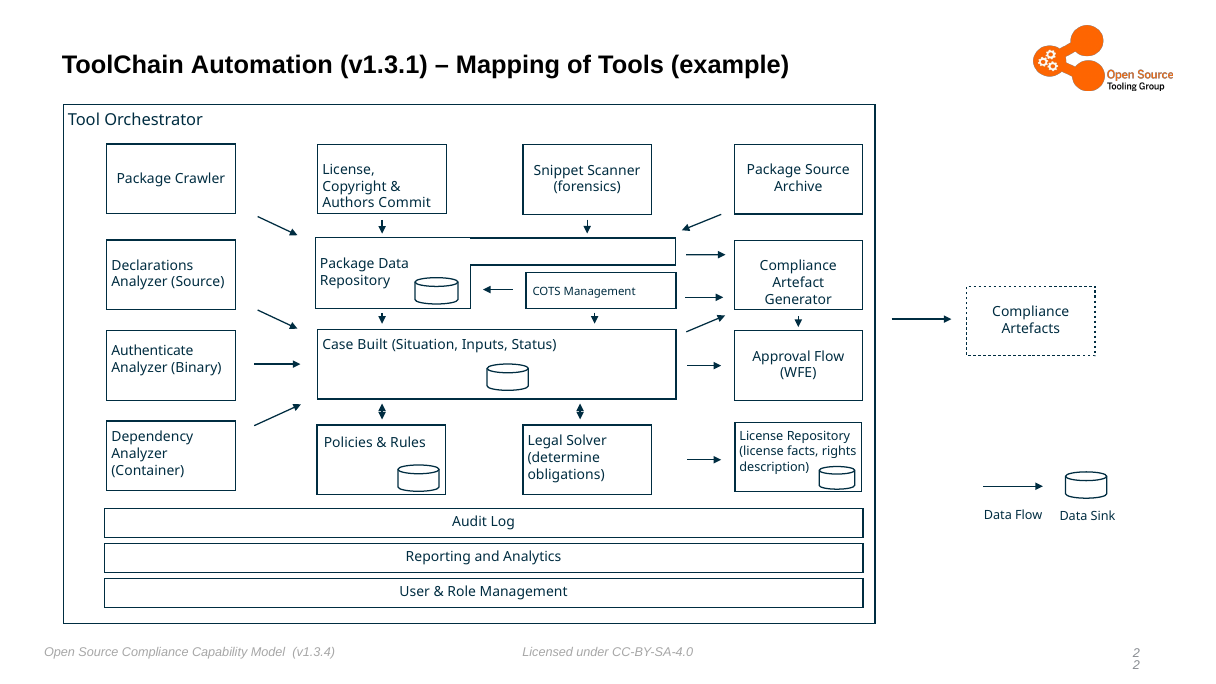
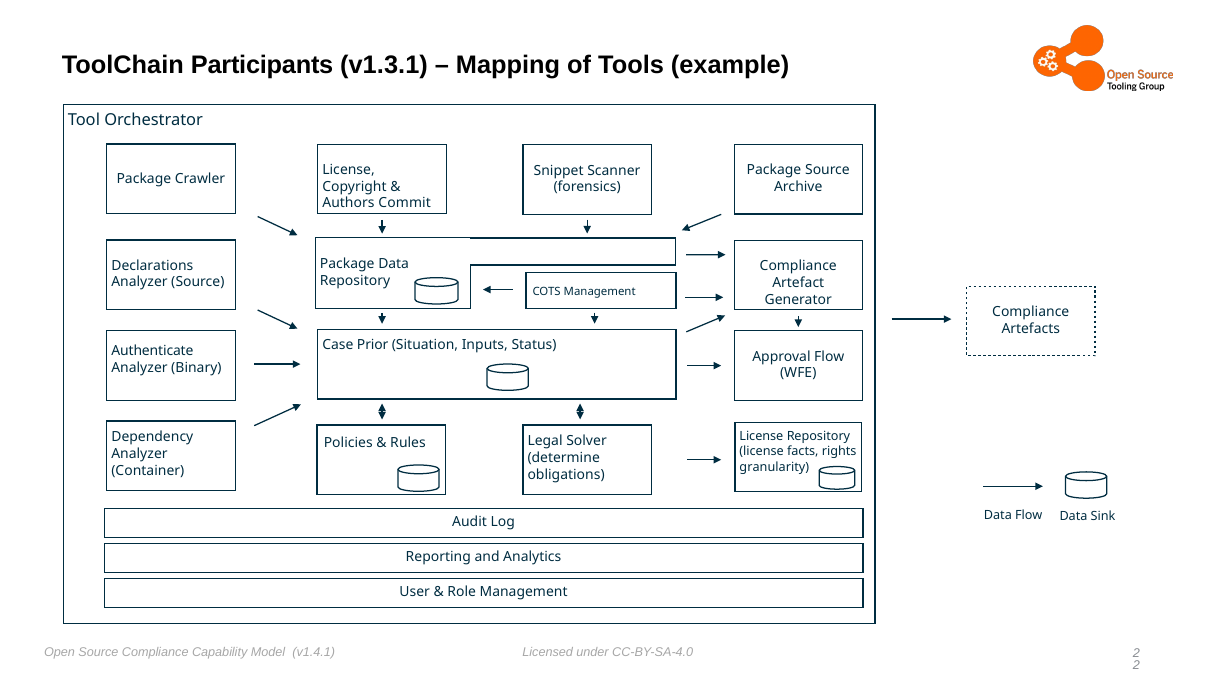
Automation: Automation -> Participants
Built: Built -> Prior
description: description -> granularity
v1.3.4: v1.3.4 -> v1.4.1
